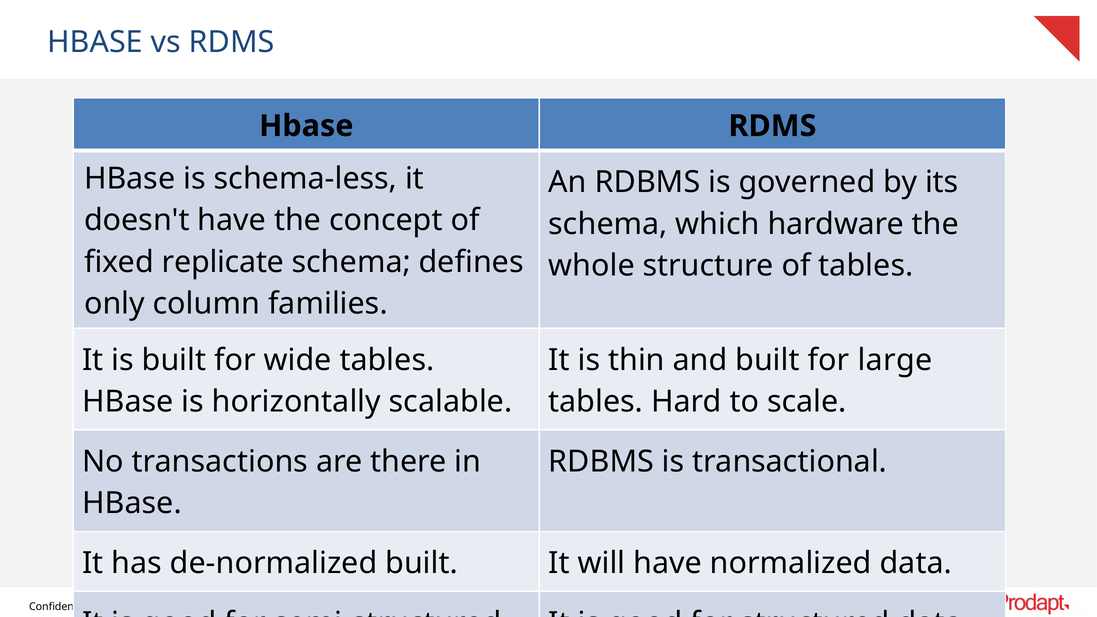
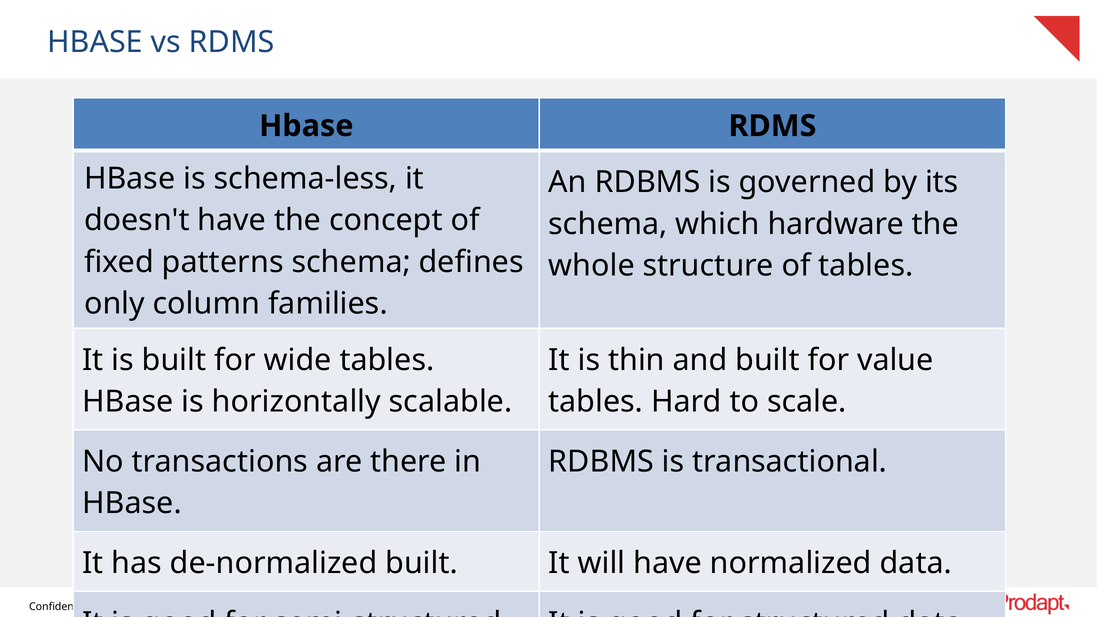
replicate: replicate -> patterns
large: large -> value
